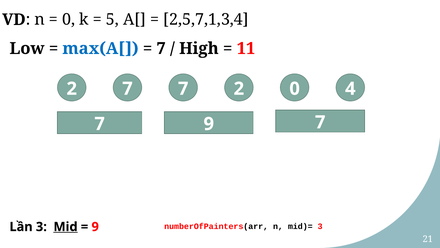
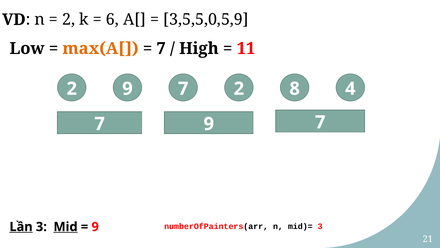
0 at (69, 20): 0 -> 2
5: 5 -> 6
2,5,7,1,3,4: 2,5,7,1,3,4 -> 3,5,5,0,5,9
max(A[ colour: blue -> orange
2 7: 7 -> 9
2 0: 0 -> 8
Lần underline: none -> present
